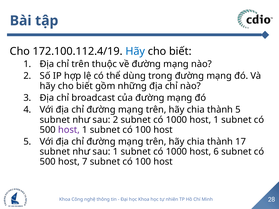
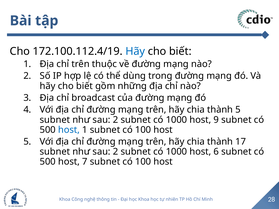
1000 host 1: 1 -> 9
host at (69, 130) colour: purple -> blue
1 at (116, 152): 1 -> 2
